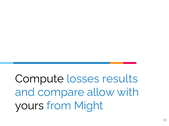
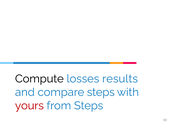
compare allow: allow -> steps
yours colour: black -> red
from Might: Might -> Steps
